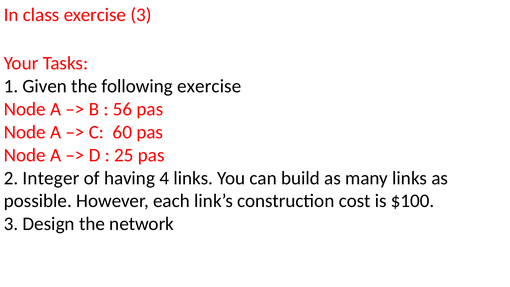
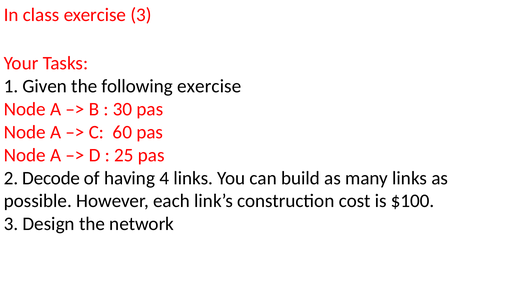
56: 56 -> 30
Integer: Integer -> Decode
